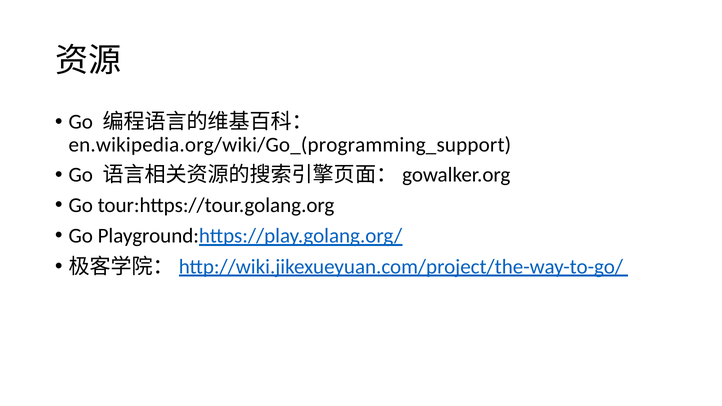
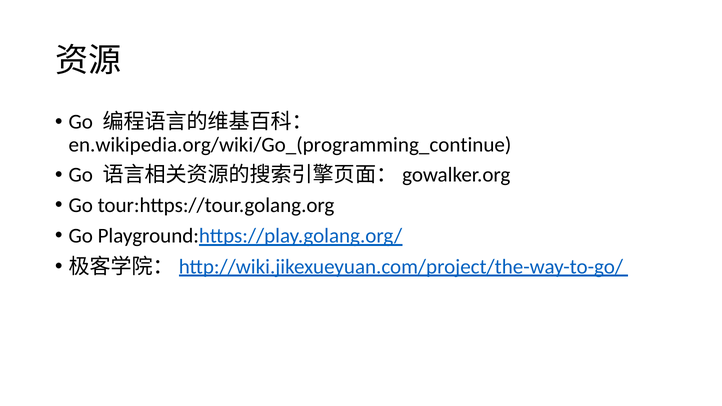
en.wikipedia.org/wiki/Go_(programming_support: en.wikipedia.org/wiki/Go_(programming_support -> en.wikipedia.org/wiki/Go_(programming_continue
